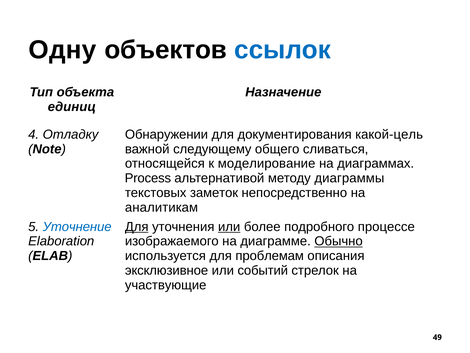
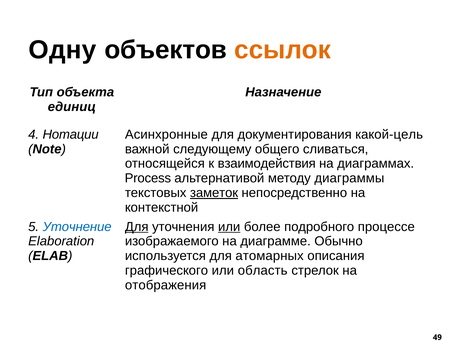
ссылок colour: blue -> orange
Отладку: Отладку -> Нотации
Обнаружении: Обнаружении -> Асинхронные
моделирование: моделирование -> взаимодействия
заметок underline: none -> present
аналитикам: аналитикам -> контекстной
Обычно underline: present -> none
проблемам: проблемам -> атомарных
эксклюзивное: эксклюзивное -> графического
событий: событий -> область
участвующие: участвующие -> отображения
